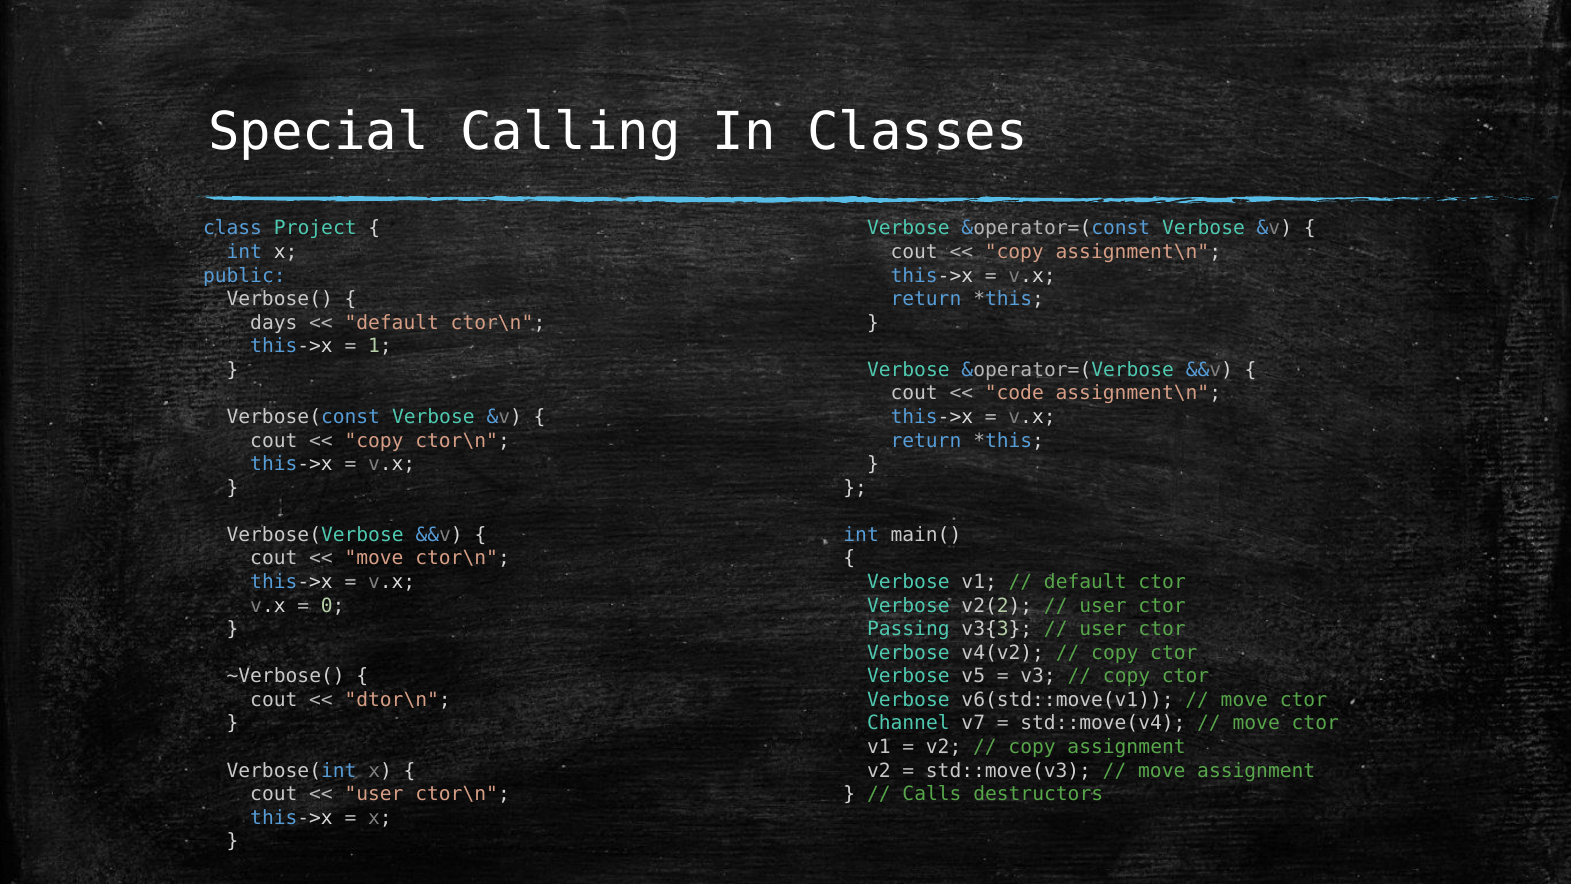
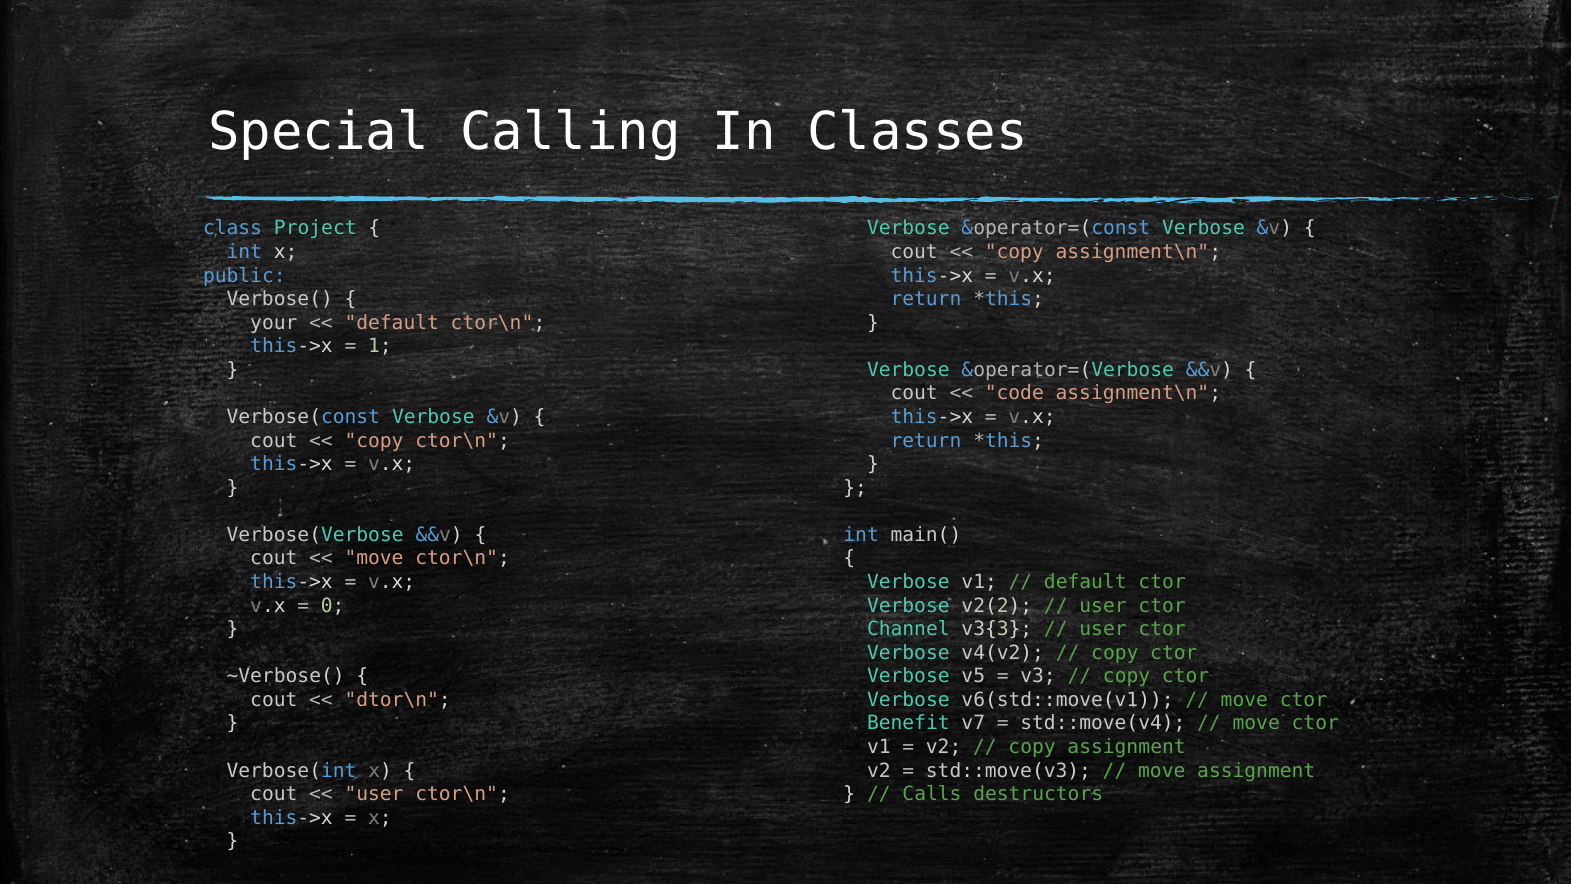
days: days -> your
Passing: Passing -> Channel
Channel: Channel -> Benefit
